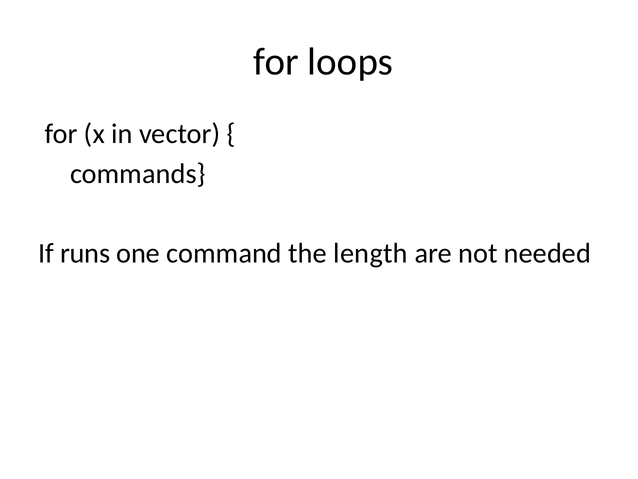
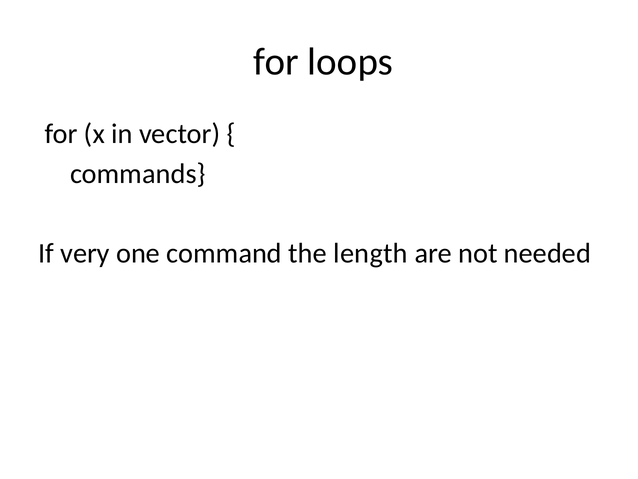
runs: runs -> very
